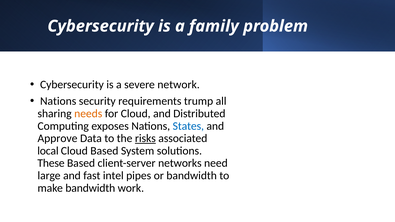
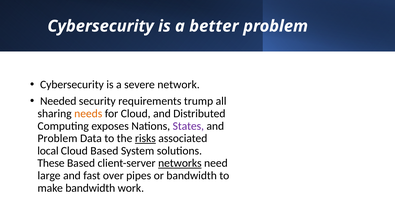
family: family -> better
Nations at (58, 101): Nations -> Needed
States colour: blue -> purple
Approve at (57, 138): Approve -> Problem
networks underline: none -> present
intel: intel -> over
